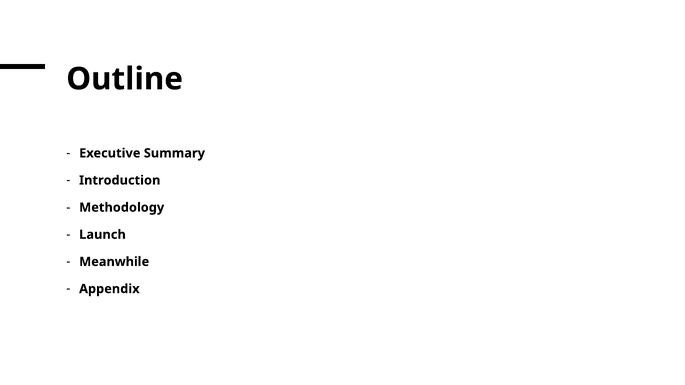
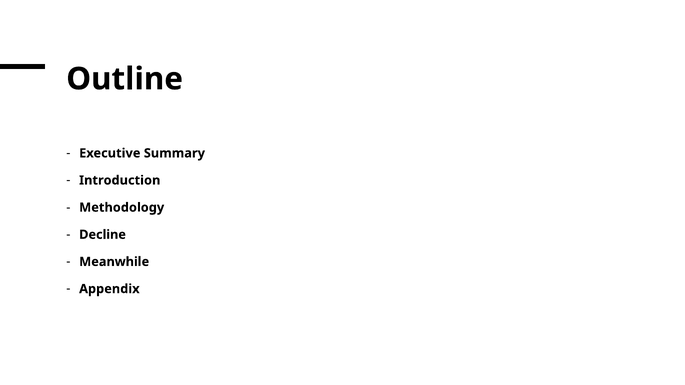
Launch: Launch -> Decline
